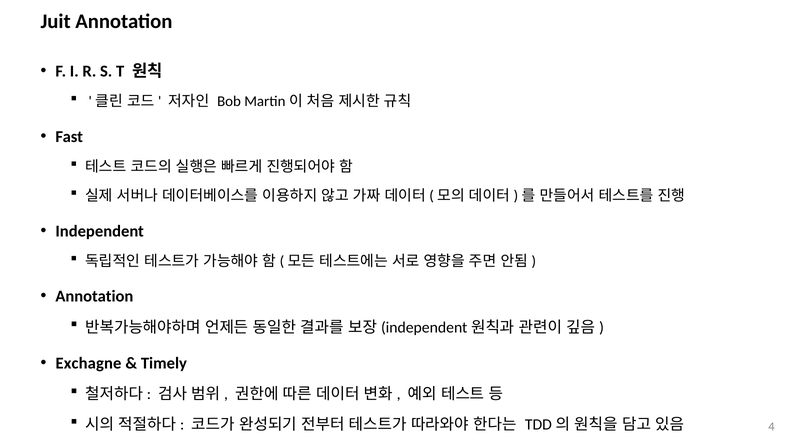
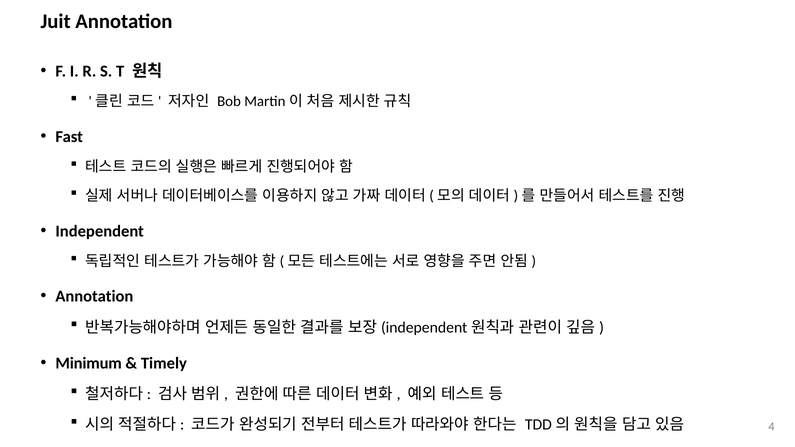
Exchagne: Exchagne -> Minimum
